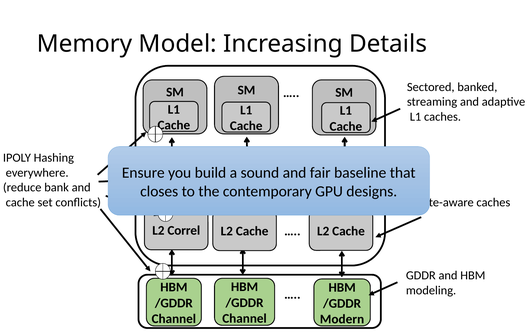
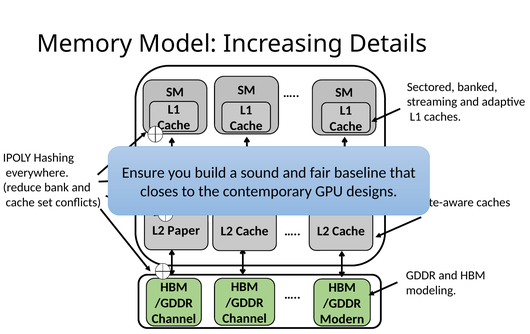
Correl: Correl -> Paper
